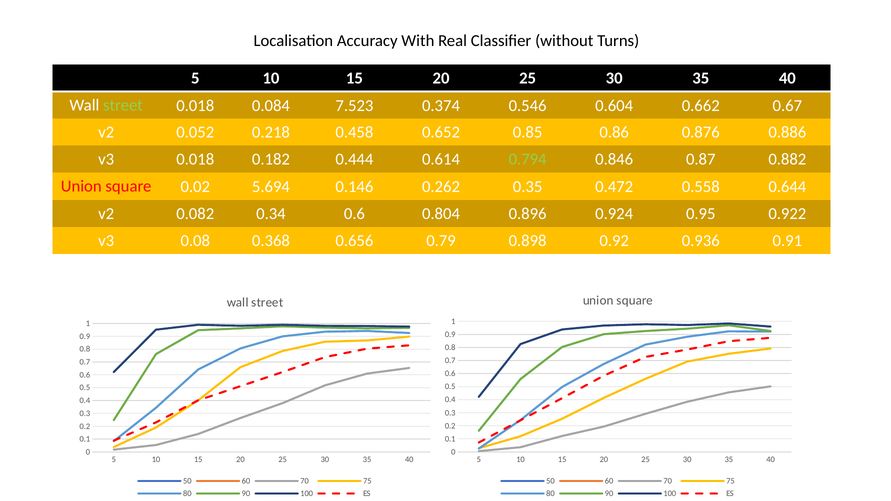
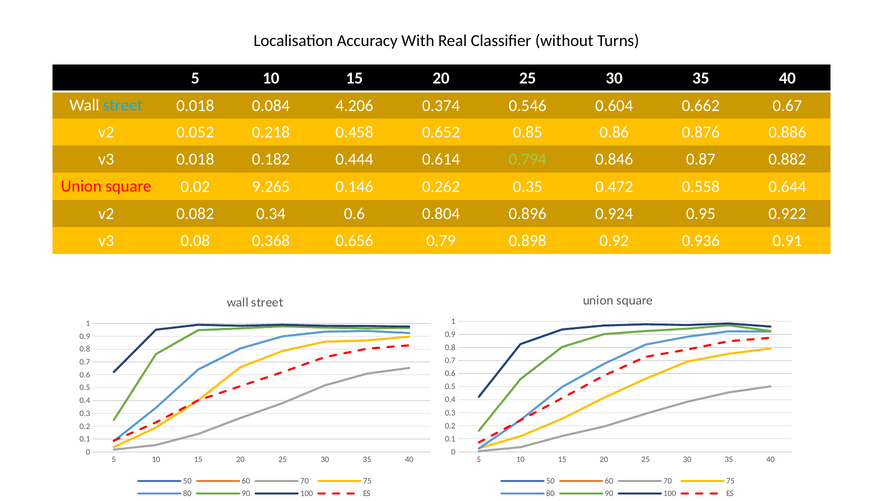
street at (123, 105) colour: light green -> light blue
7.523: 7.523 -> 4.206
5.694: 5.694 -> 9.265
